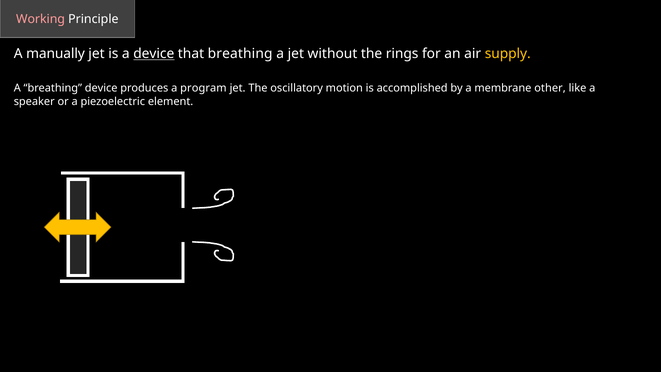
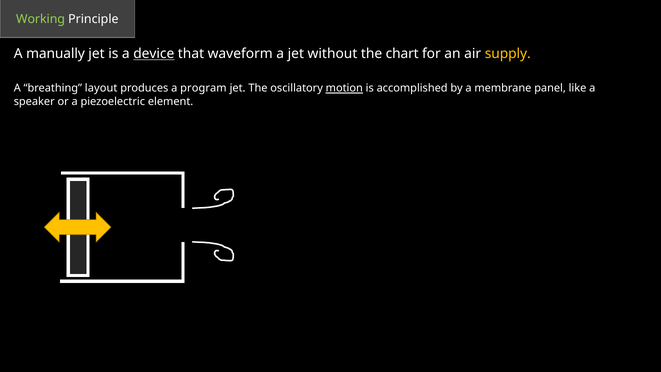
Working colour: pink -> light green
that breathing: breathing -> waveform
rings: rings -> chart
breathing device: device -> layout
motion underline: none -> present
other: other -> panel
